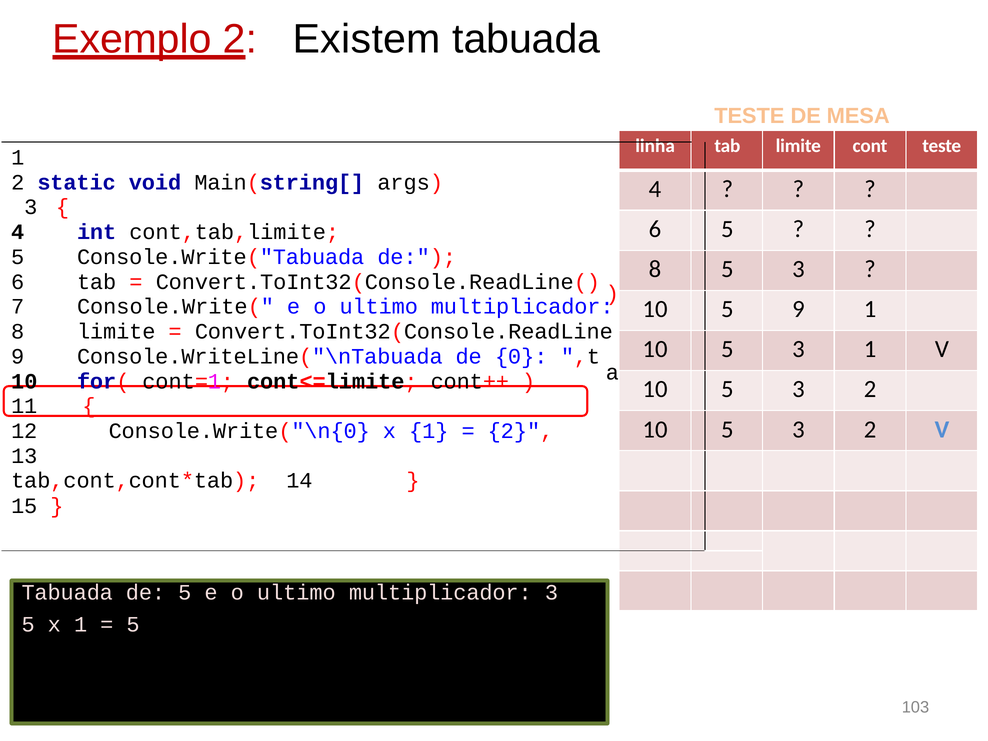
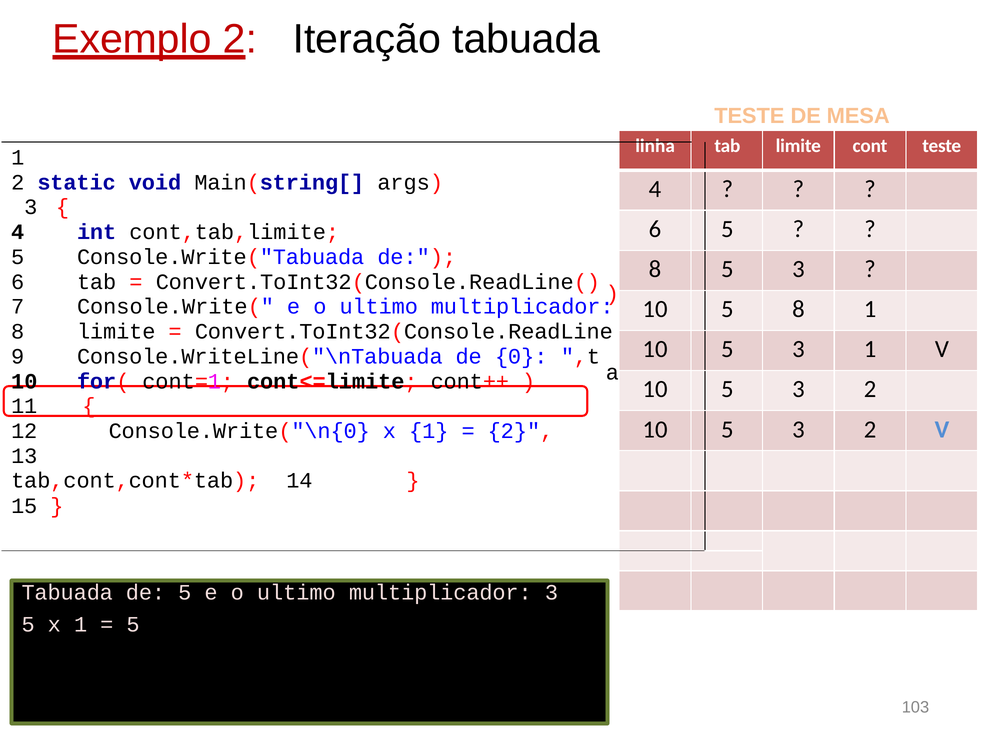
Existem: Existem -> Iteração
5 9: 9 -> 8
